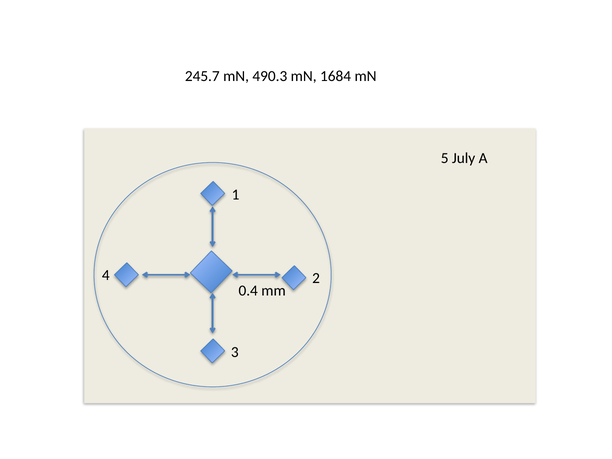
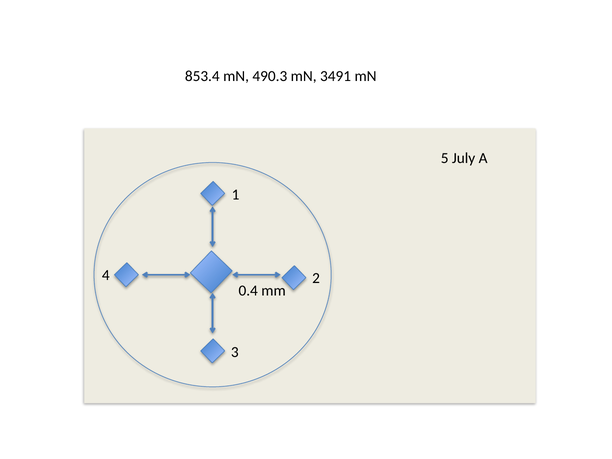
245.7: 245.7 -> 853.4
1684: 1684 -> 3491
